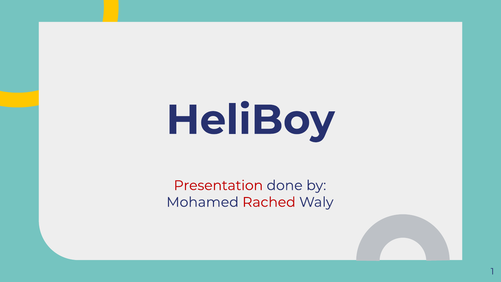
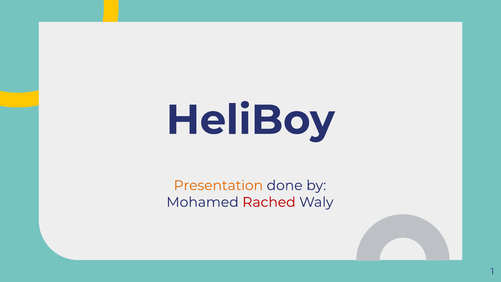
Presentation colour: red -> orange
